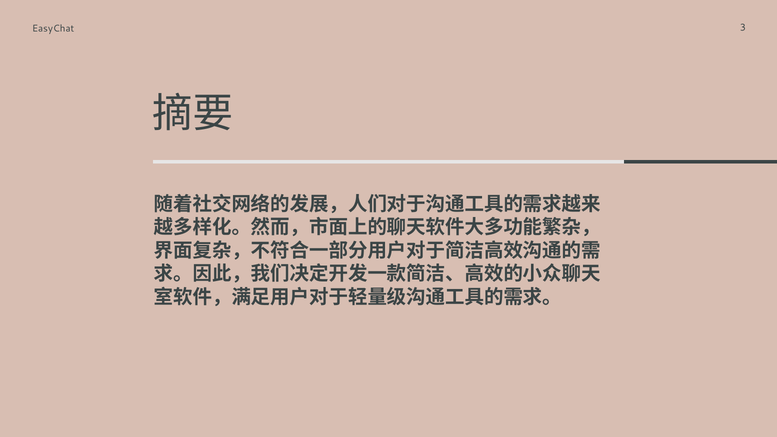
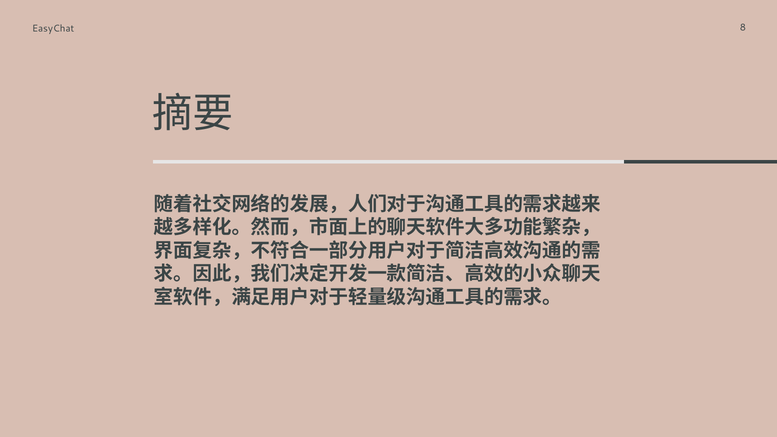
3: 3 -> 8
